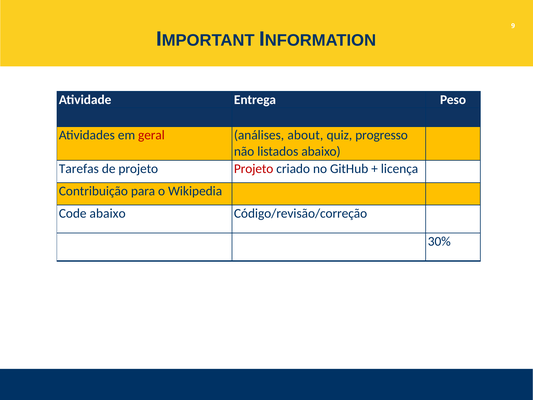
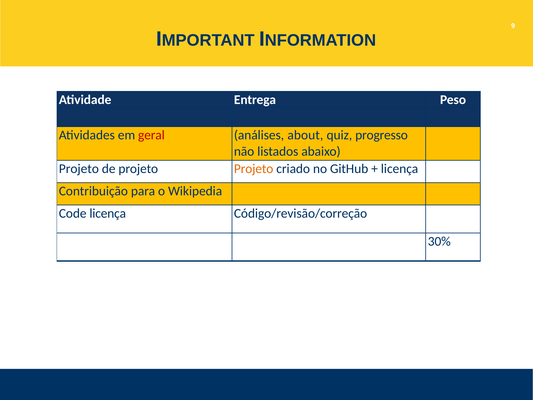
Tarefas at (79, 169): Tarefas -> Projeto
Projeto at (254, 169) colour: red -> orange
Code abaixo: abaixo -> licença
